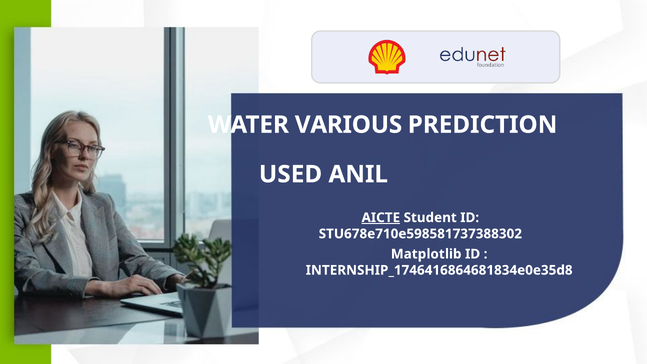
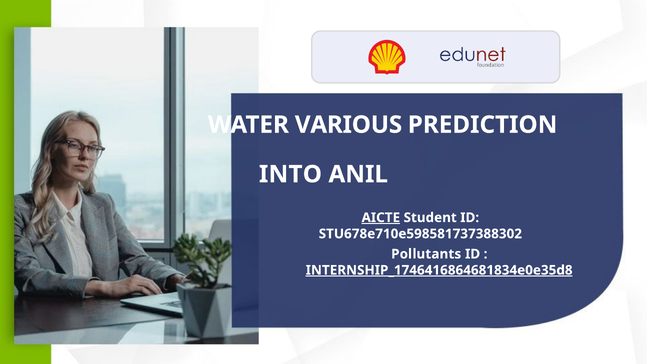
USED: USED -> INTO
Matplotlib: Matplotlib -> Pollutants
INTERNSHIP_1746416864681834e0e35d8 underline: none -> present
